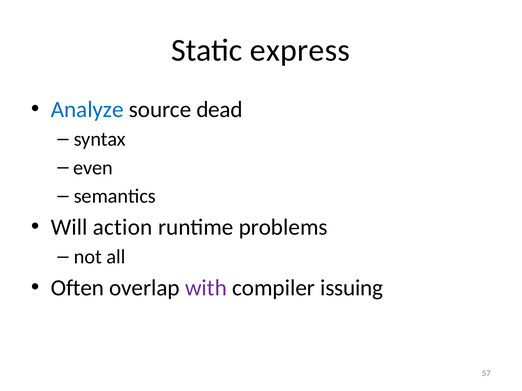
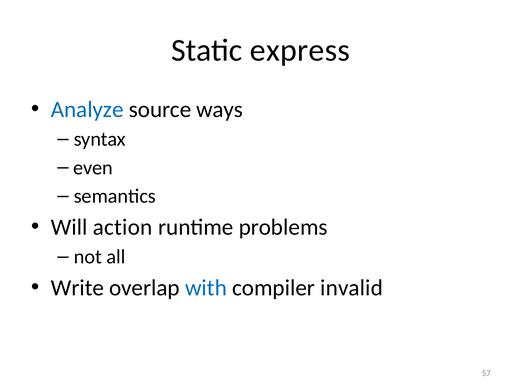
dead: dead -> ways
Often: Often -> Write
with colour: purple -> blue
issuing: issuing -> invalid
